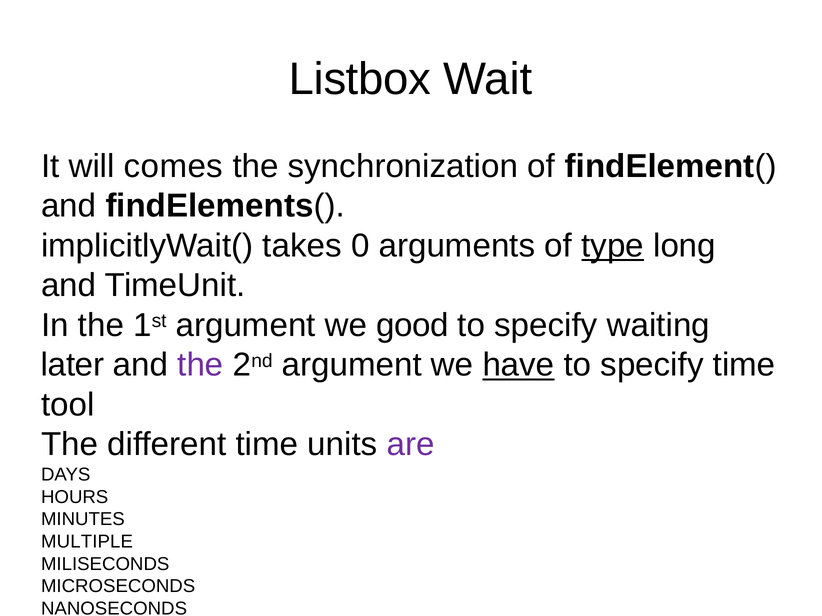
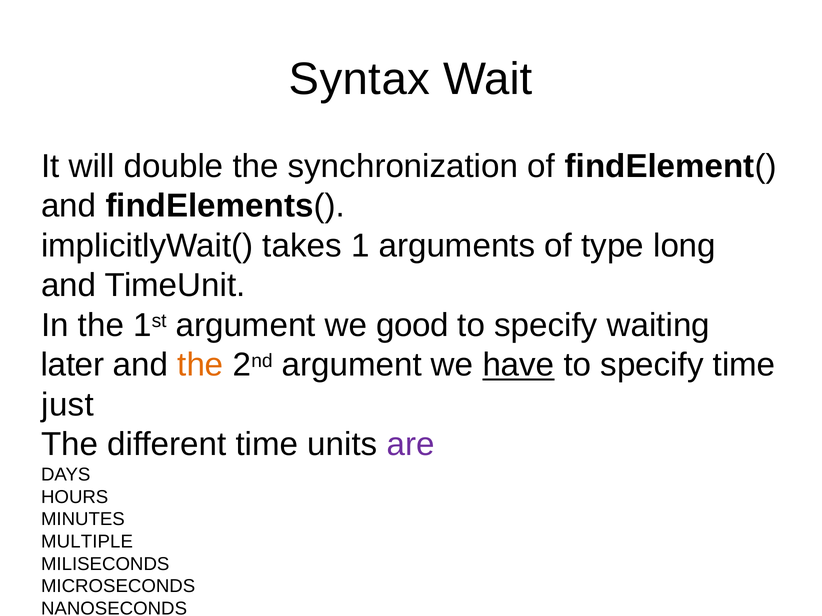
Listbox: Listbox -> Syntax
comes: comes -> double
0: 0 -> 1
type underline: present -> none
the at (200, 365) colour: purple -> orange
tool: tool -> just
